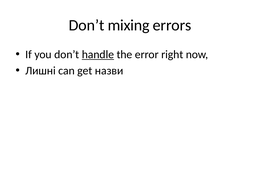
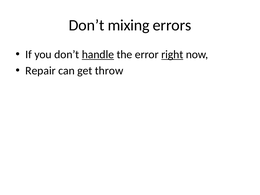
right underline: none -> present
Лишні: Лишні -> Repair
назви: назви -> throw
